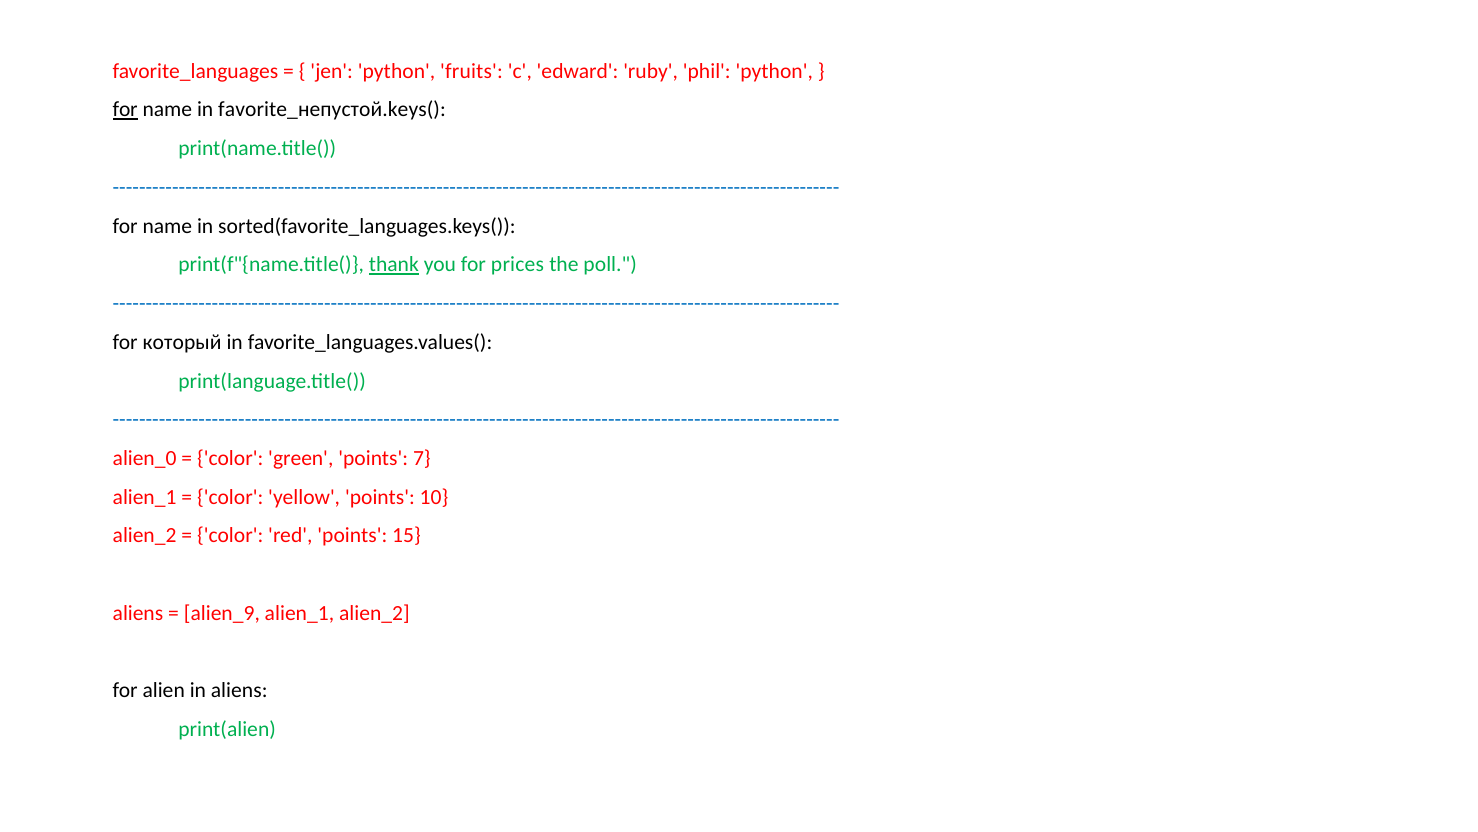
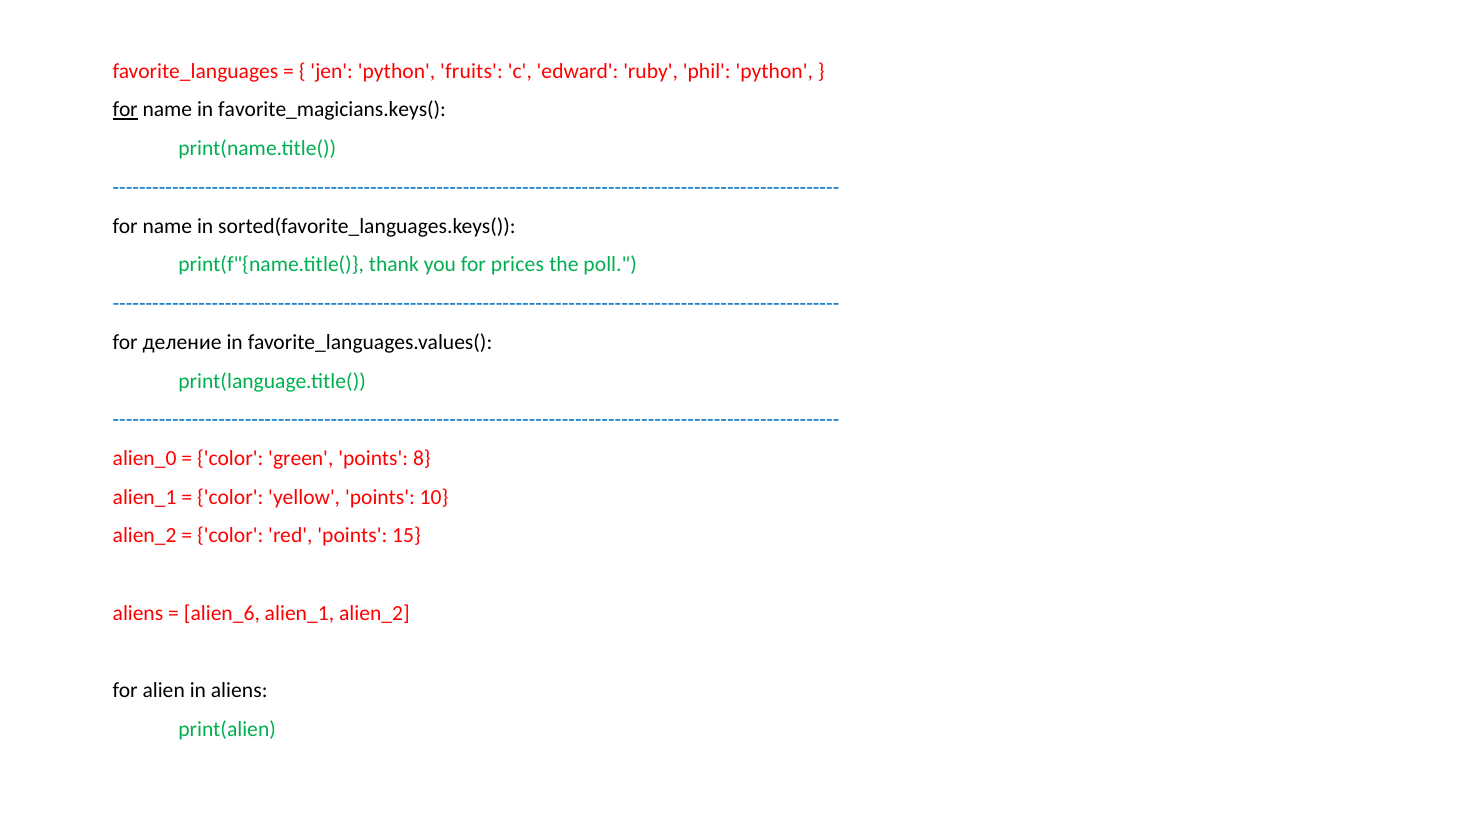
favorite_непустой.keys(: favorite_непустой.keys( -> favorite_magicians.keys(
thank underline: present -> none
который: который -> деление
7: 7 -> 8
alien_9: alien_9 -> alien_6
